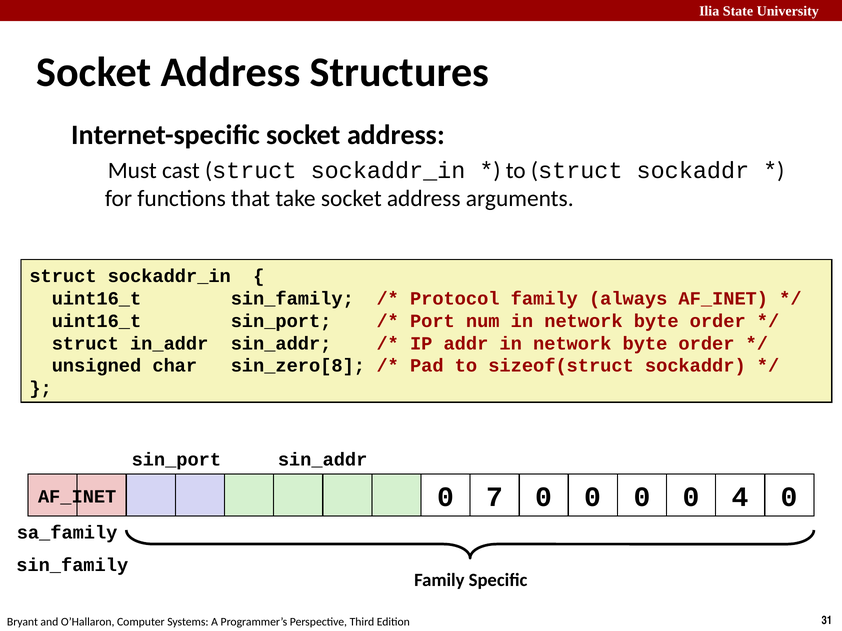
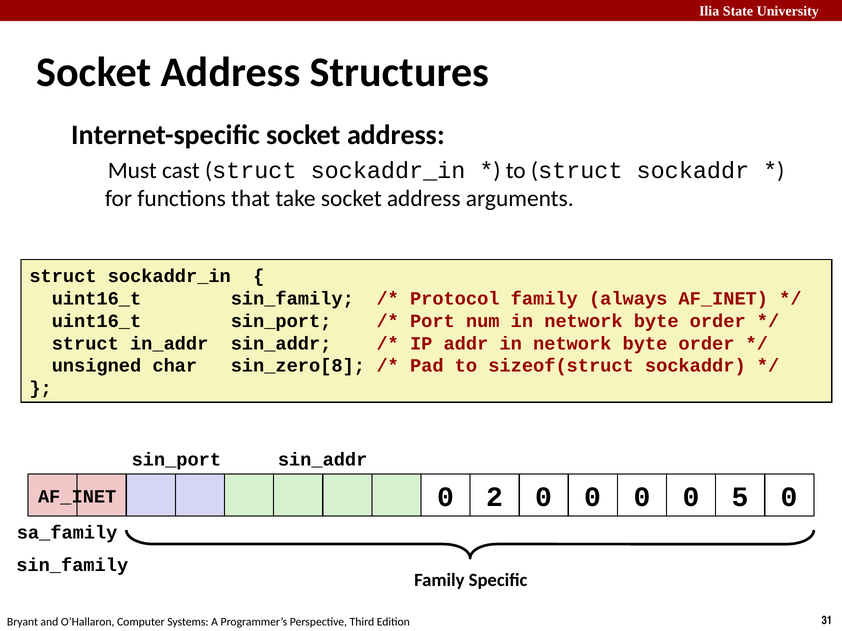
7: 7 -> 2
4: 4 -> 5
